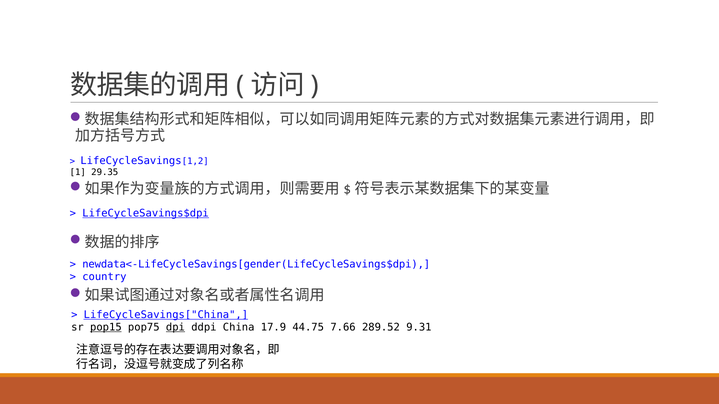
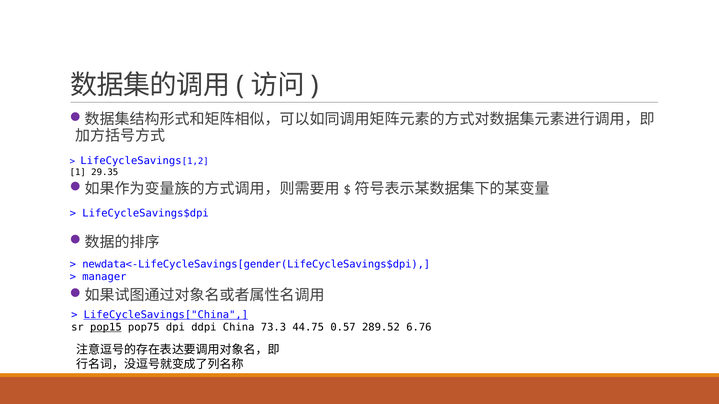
LifeCycleSavings$dpi underline: present -> none
country: country -> manager
dpi underline: present -> none
17.9: 17.9 -> 73.3
7.66: 7.66 -> 0.57
9.31: 9.31 -> 6.76
